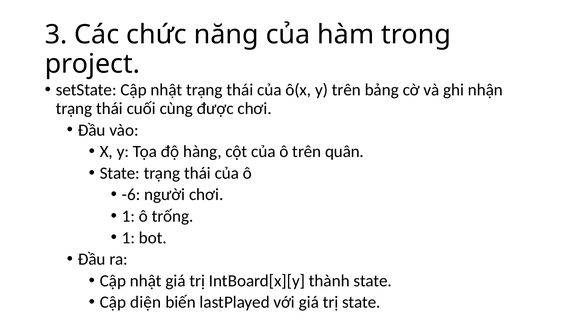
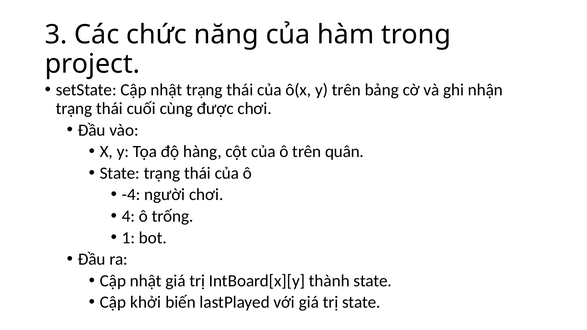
-6: -6 -> -4
1 at (128, 216): 1 -> 4
diện: diện -> khởi
